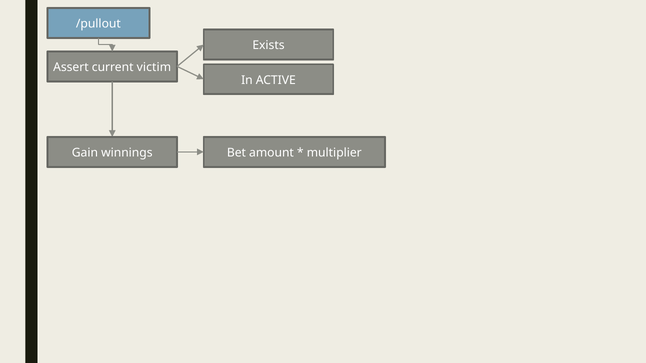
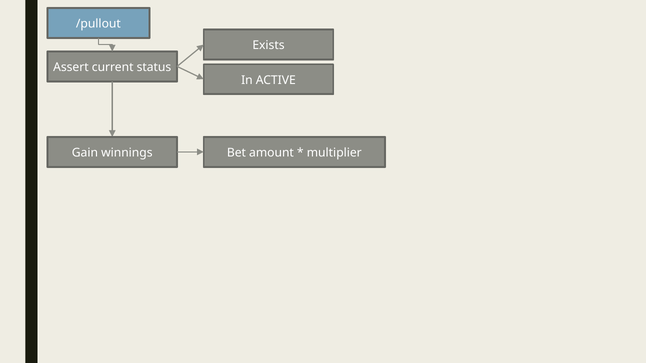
victim: victim -> status
